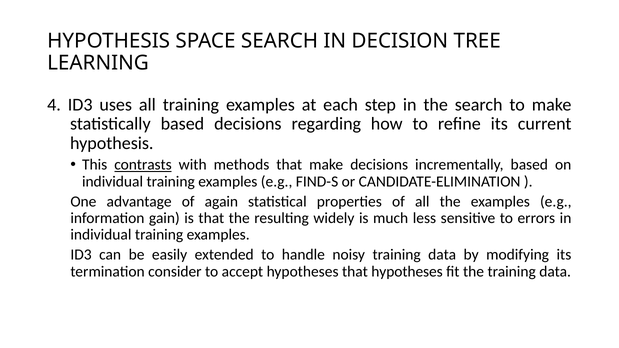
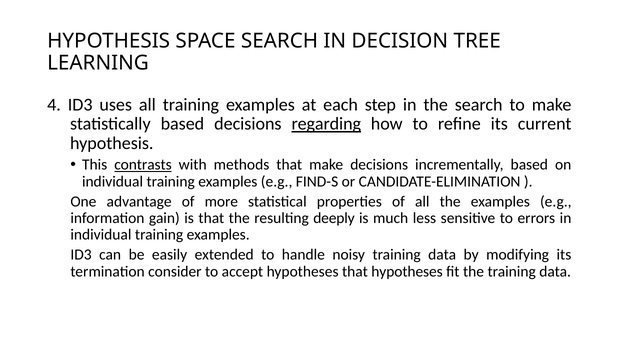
regarding underline: none -> present
again: again -> more
widely: widely -> deeply
